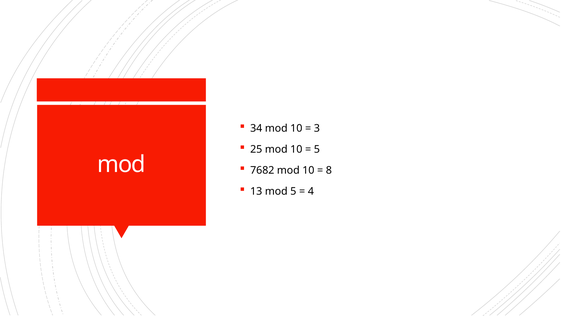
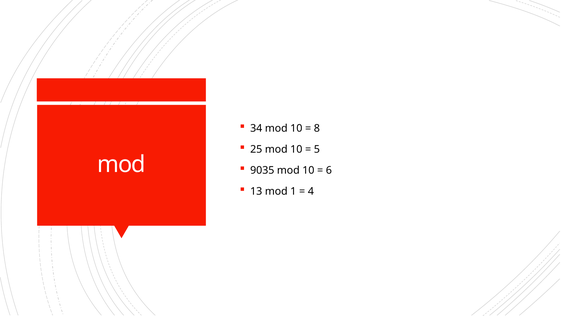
3: 3 -> 8
7682: 7682 -> 9035
8: 8 -> 6
mod 5: 5 -> 1
